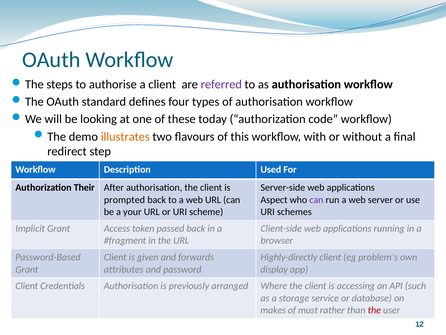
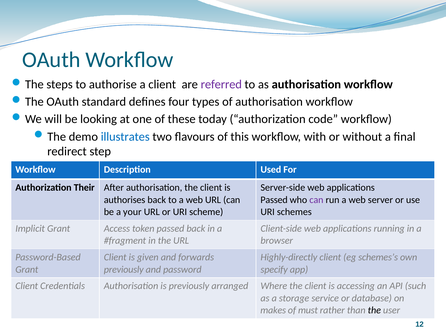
illustrates colour: orange -> blue
prompted: prompted -> authorises
Aspect at (274, 200): Aspect -> Passed
problem’s: problem’s -> schemes’s
attributes at (124, 269): attributes -> previously
display: display -> specify
the at (374, 310) colour: red -> black
